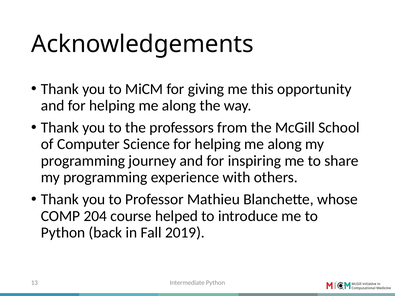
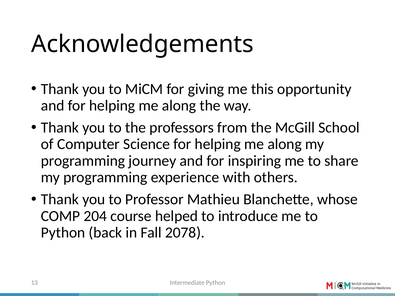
2019: 2019 -> 2078
